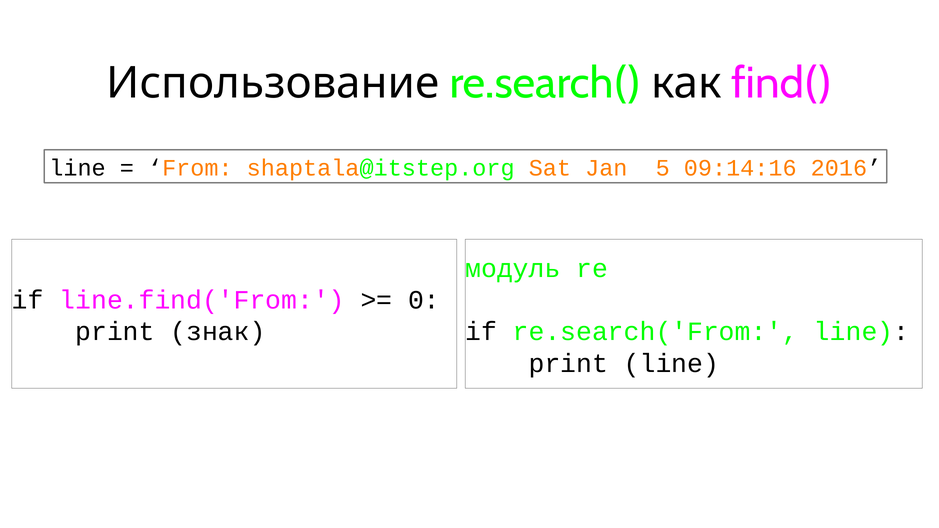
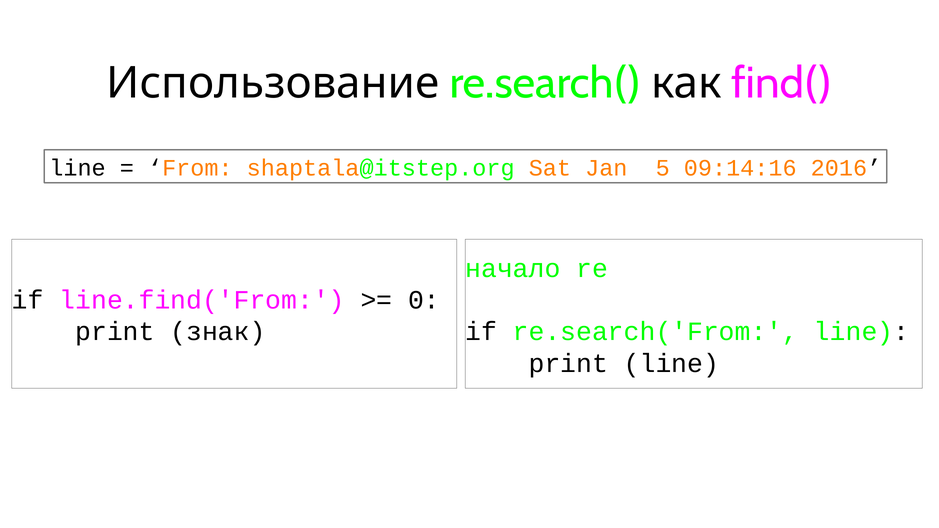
модуль: модуль -> начало
